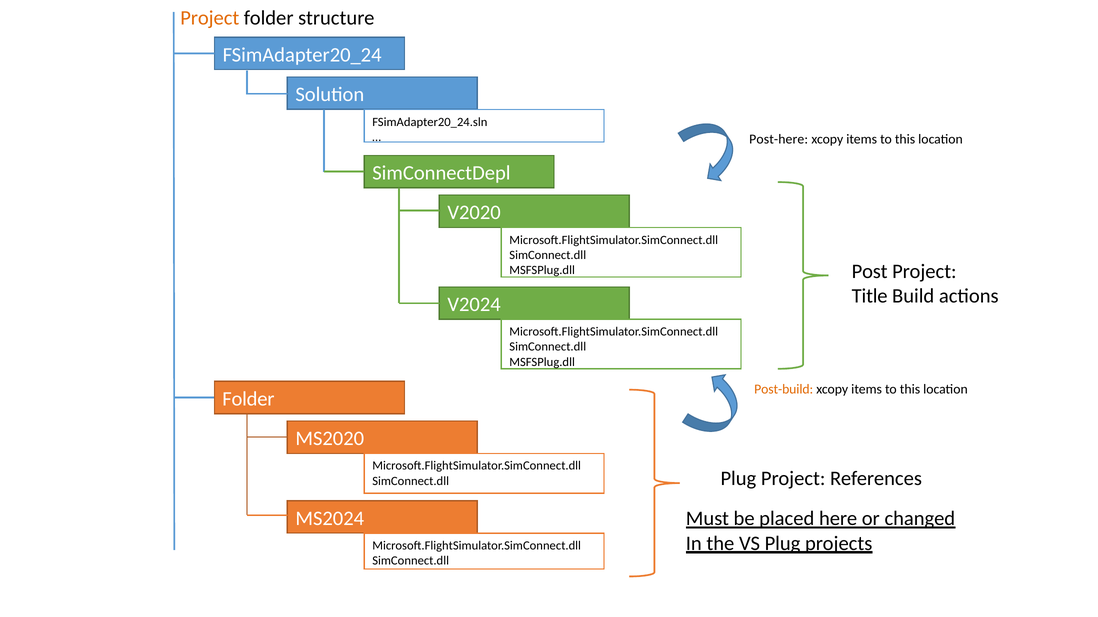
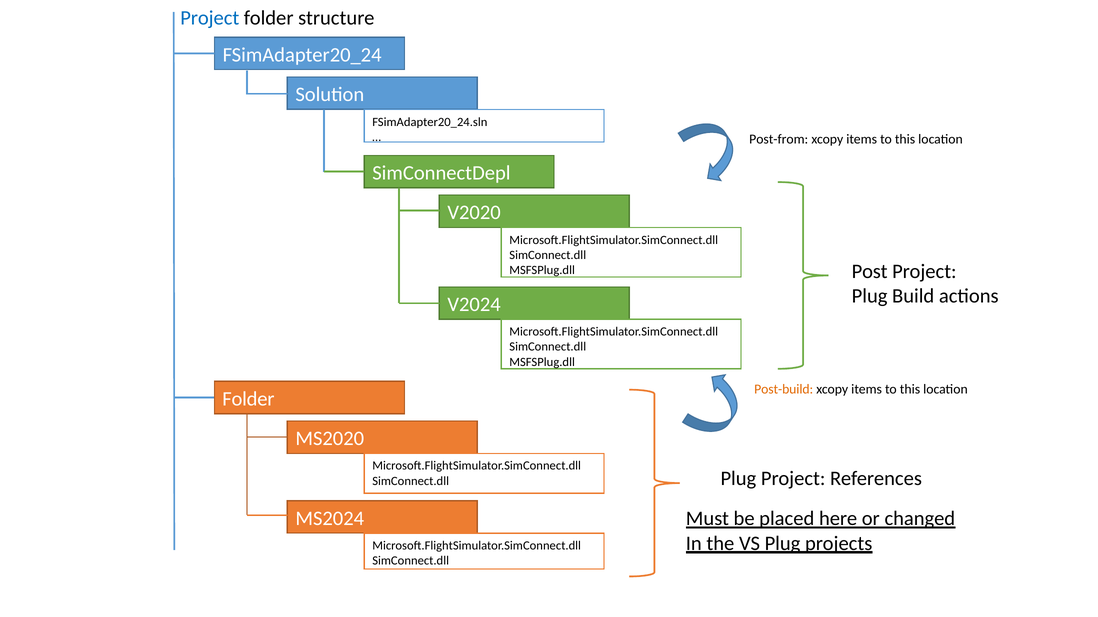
Project at (210, 18) colour: orange -> blue
Post-here: Post-here -> Post-from
Title at (870, 296): Title -> Plug
